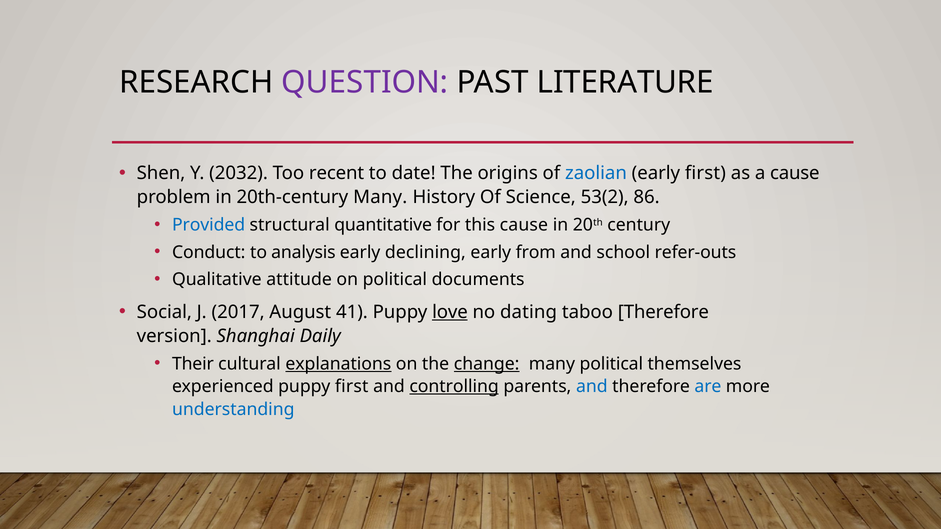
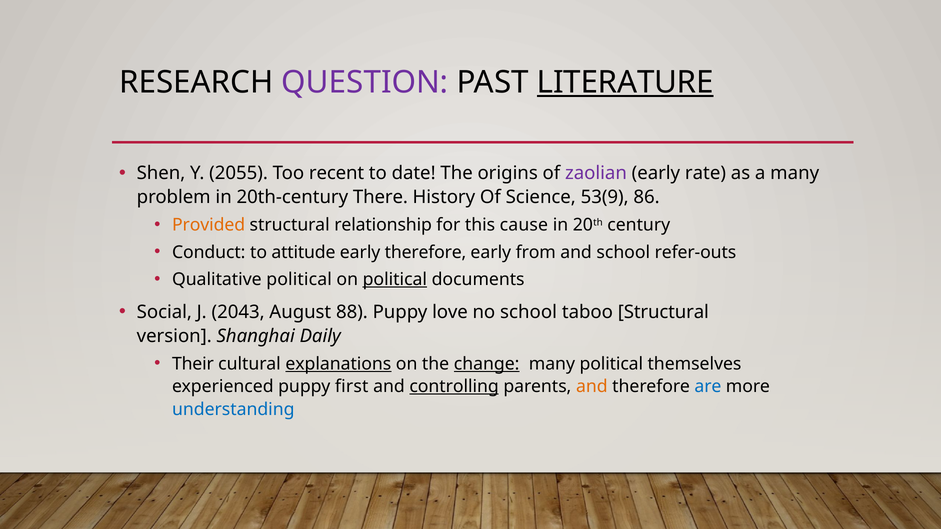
LITERATURE underline: none -> present
2032: 2032 -> 2055
zaolian colour: blue -> purple
early first: first -> rate
a cause: cause -> many
20th-century Many: Many -> There
53(2: 53(2 -> 53(9
Provided colour: blue -> orange
quantitative: quantitative -> relationship
analysis: analysis -> attitude
early declining: declining -> therefore
Qualitative attitude: attitude -> political
political at (395, 280) underline: none -> present
2017: 2017 -> 2043
41: 41 -> 88
love underline: present -> none
no dating: dating -> school
taboo Therefore: Therefore -> Structural
and at (592, 387) colour: blue -> orange
